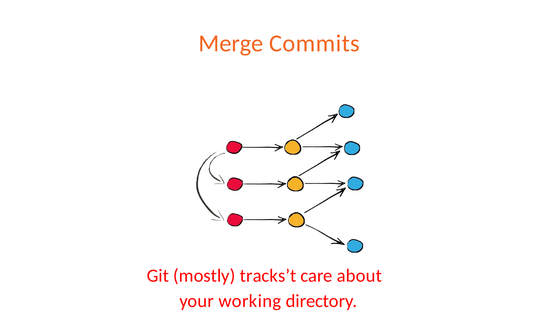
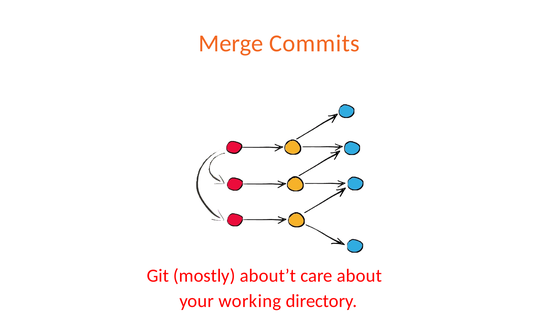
tracks’t: tracks’t -> about’t
